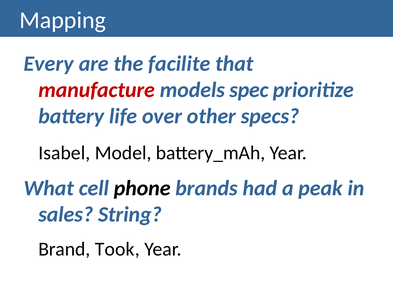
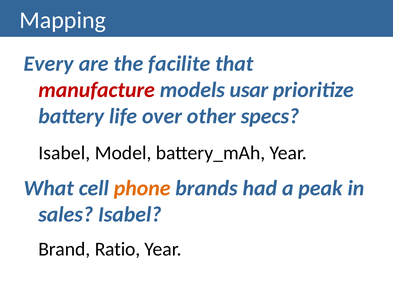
spec: spec -> usar
phone colour: black -> orange
sales String: String -> Isabel
Took: Took -> Ratio
